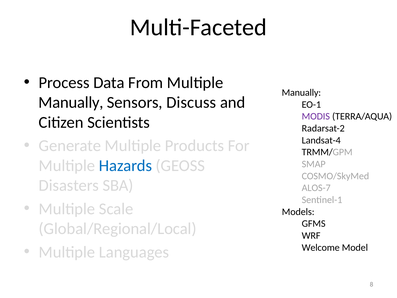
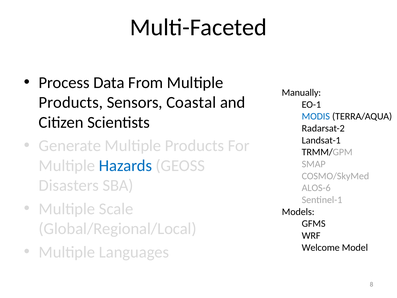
Manually at (71, 102): Manually -> Products
Discuss: Discuss -> Coastal
MODIS colour: purple -> blue
Landsat-4: Landsat-4 -> Landsat-1
ALOS-7: ALOS-7 -> ALOS-6
